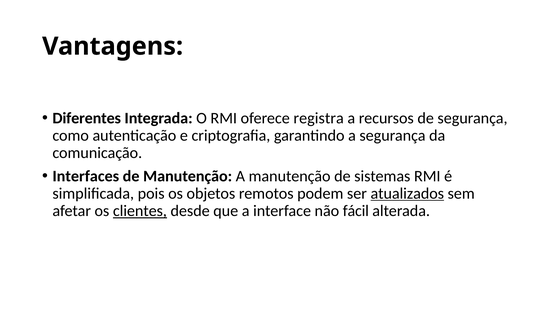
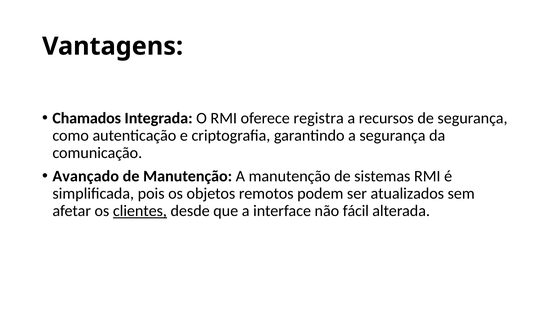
Diferentes: Diferentes -> Chamados
Interfaces: Interfaces -> Avançado
atualizados underline: present -> none
